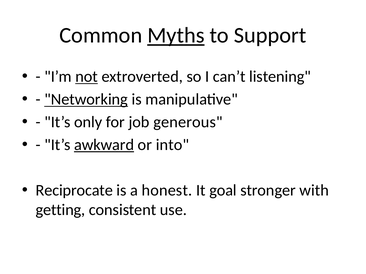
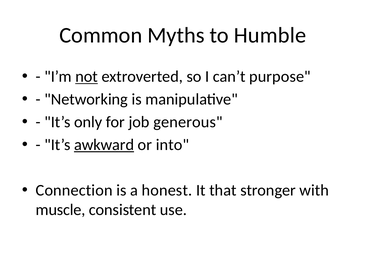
Myths underline: present -> none
Support: Support -> Humble
listening: listening -> purpose
Networking underline: present -> none
Reciprocate: Reciprocate -> Connection
goal: goal -> that
getting: getting -> muscle
